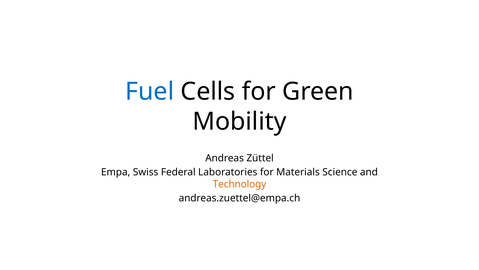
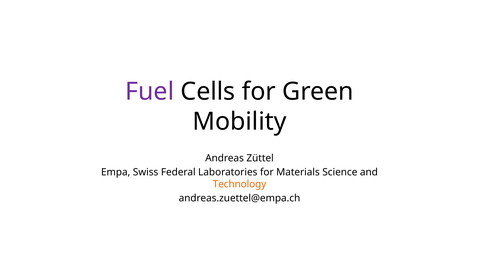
Fuel colour: blue -> purple
